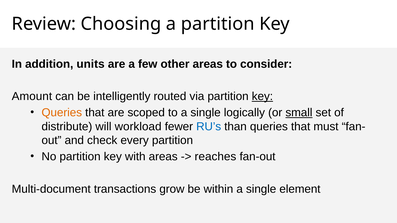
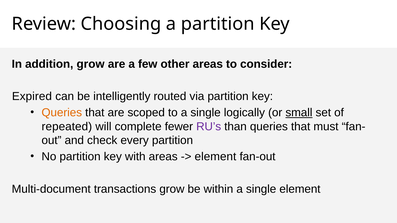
addition units: units -> grow
Amount: Amount -> Expired
key at (262, 97) underline: present -> none
distribute: distribute -> repeated
workload: workload -> complete
RU’s colour: blue -> purple
reaches at (215, 157): reaches -> element
